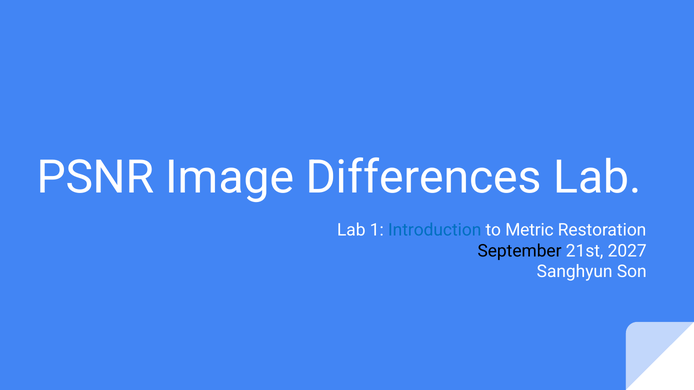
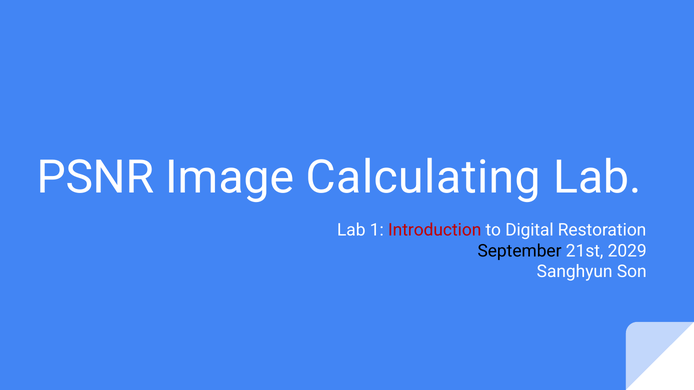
Differences: Differences -> Calculating
Introduction colour: blue -> red
Metric: Metric -> Digital
2027: 2027 -> 2029
